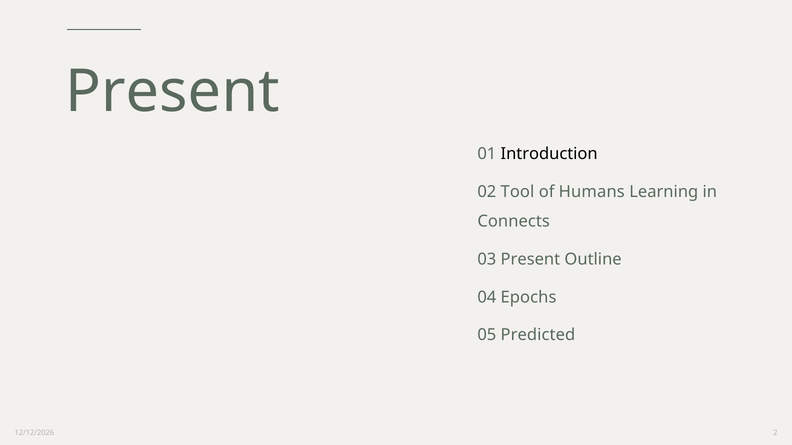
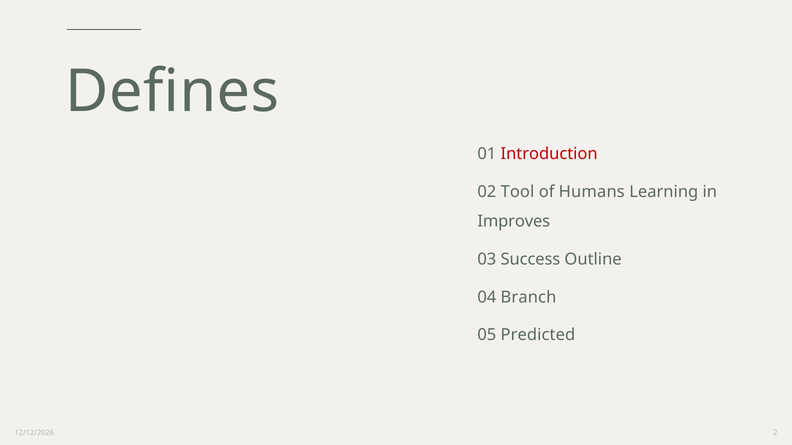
Present at (173, 92): Present -> Defines
Introduction colour: black -> red
Connects: Connects -> Improves
03 Present: Present -> Success
Epochs: Epochs -> Branch
